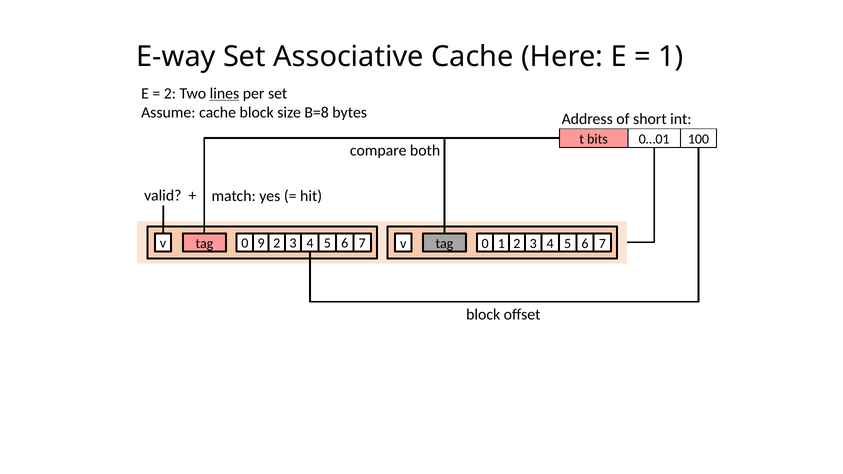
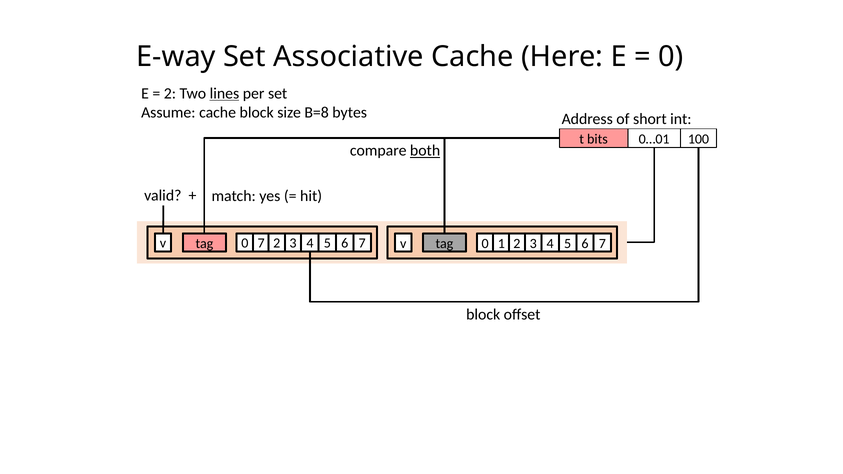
1 at (671, 57): 1 -> 0
both underline: none -> present
0 9: 9 -> 7
